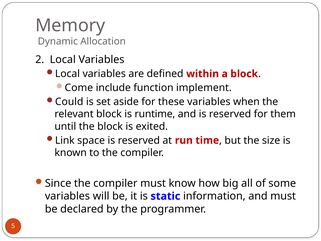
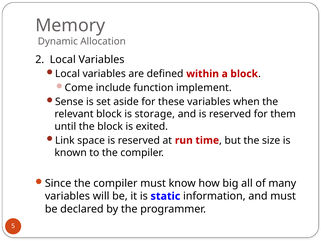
Could: Could -> Sense
runtime: runtime -> storage
some: some -> many
